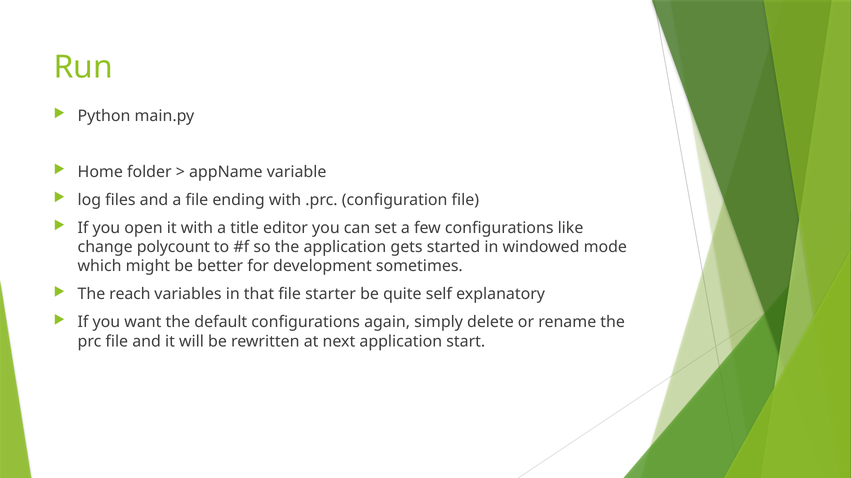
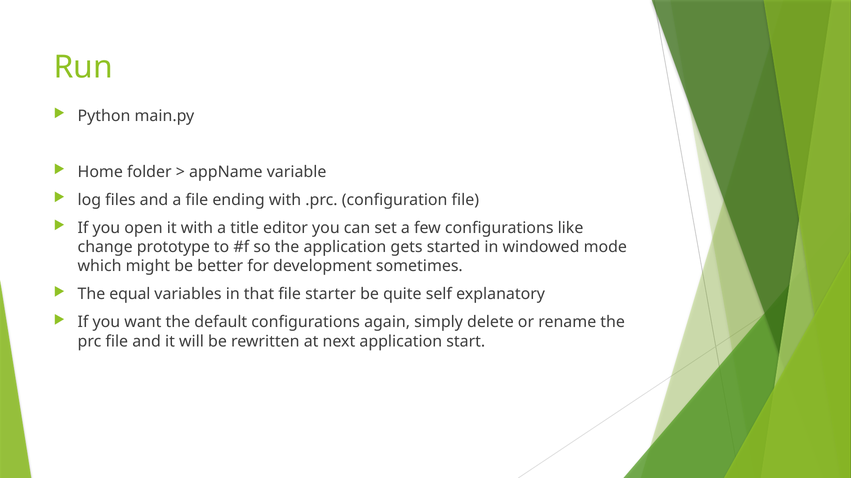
polycount: polycount -> prototype
reach: reach -> equal
